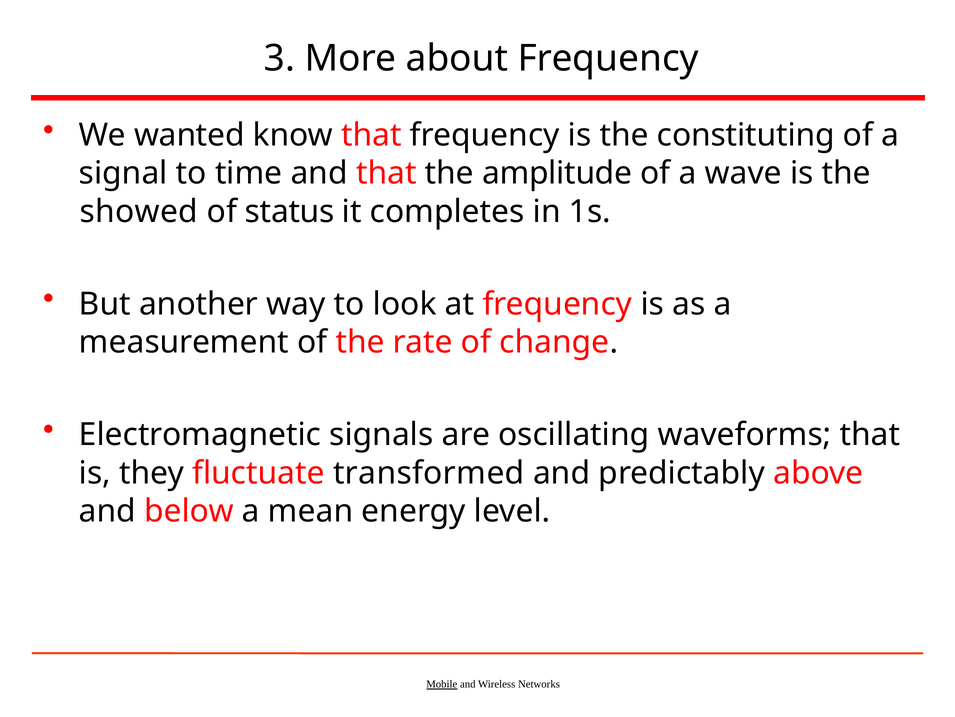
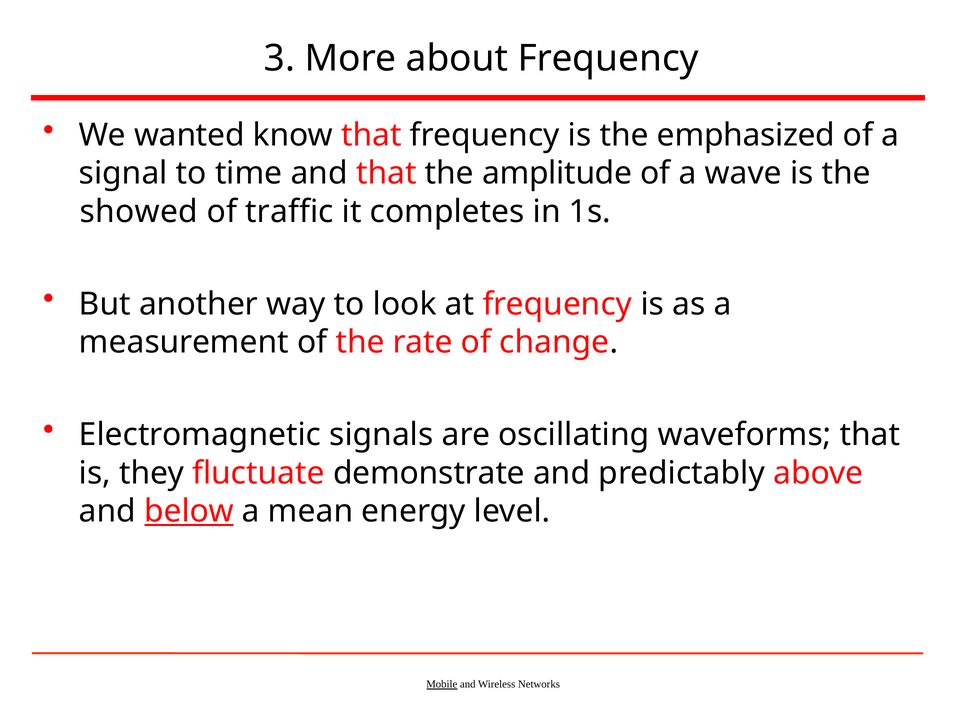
constituting: constituting -> emphasized
status: status -> traffic
transformed: transformed -> demonstrate
below underline: none -> present
